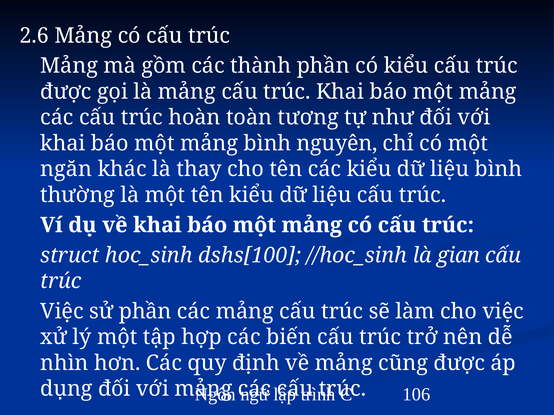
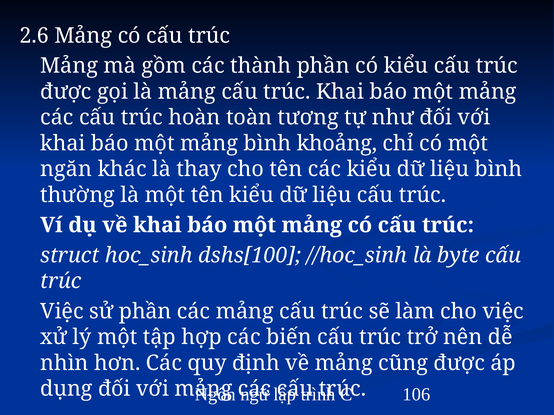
nguyên: nguyên -> khoảng
gian: gian -> byte
